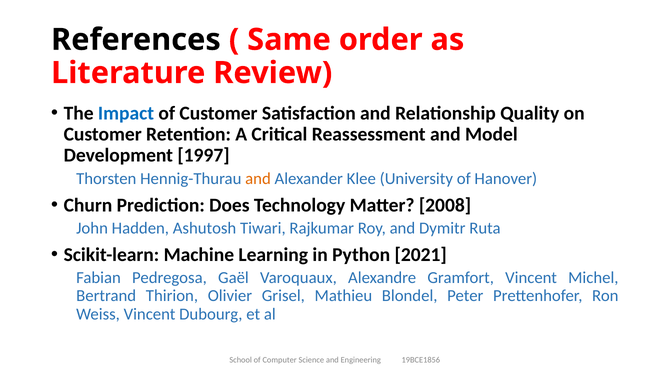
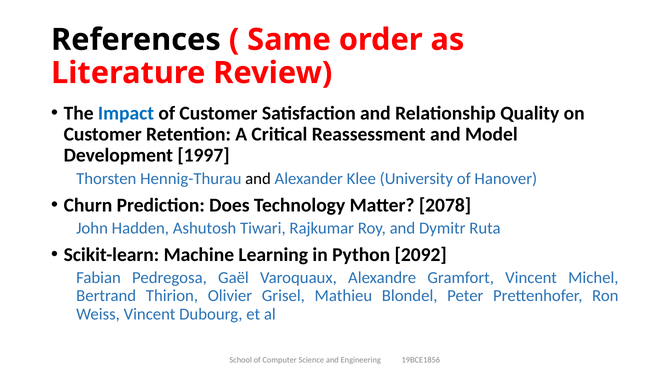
and at (258, 178) colour: orange -> black
2008: 2008 -> 2078
2021: 2021 -> 2092
